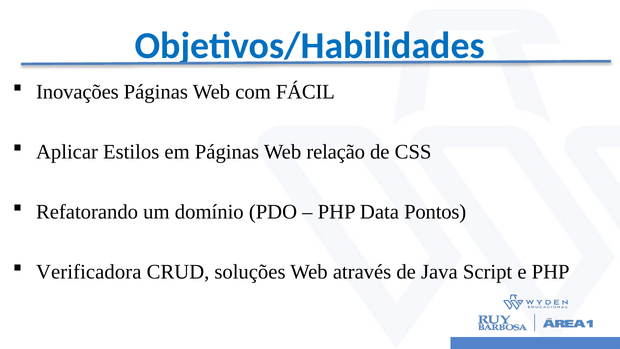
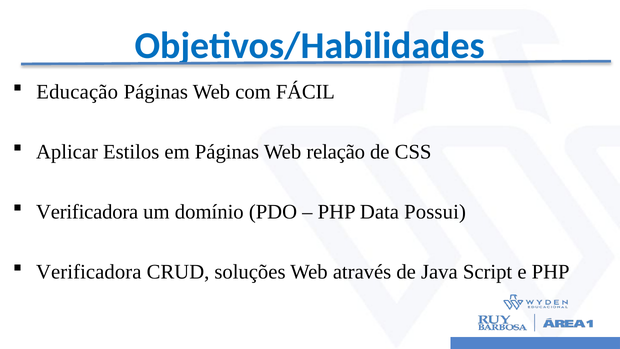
Inovações: Inovações -> Educação
Refatorando at (87, 212): Refatorando -> Verificadora
Pontos: Pontos -> Possui
